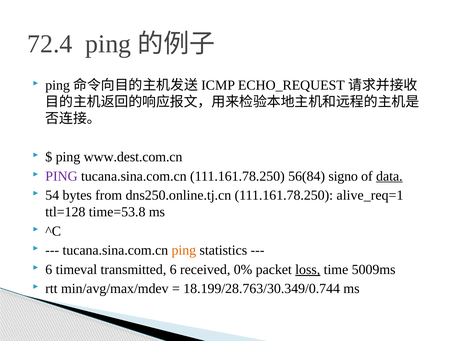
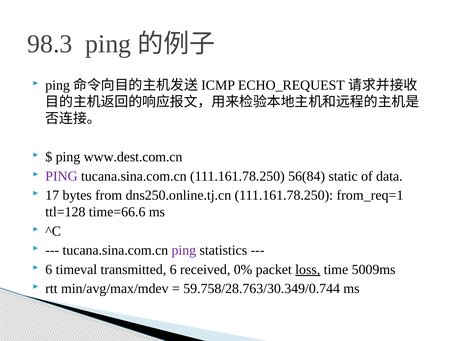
72.4: 72.4 -> 98.3
signo: signo -> static
data underline: present -> none
54: 54 -> 17
alive_req=1: alive_req=1 -> from_req=1
time=53.8: time=53.8 -> time=66.6
ping at (184, 250) colour: orange -> purple
18.199/28.763/30.349/0.744: 18.199/28.763/30.349/0.744 -> 59.758/28.763/30.349/0.744
